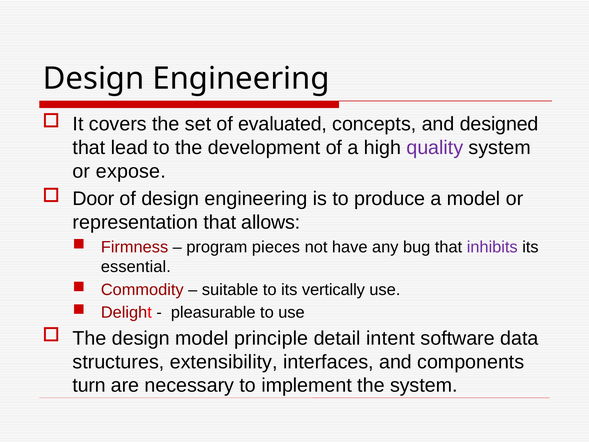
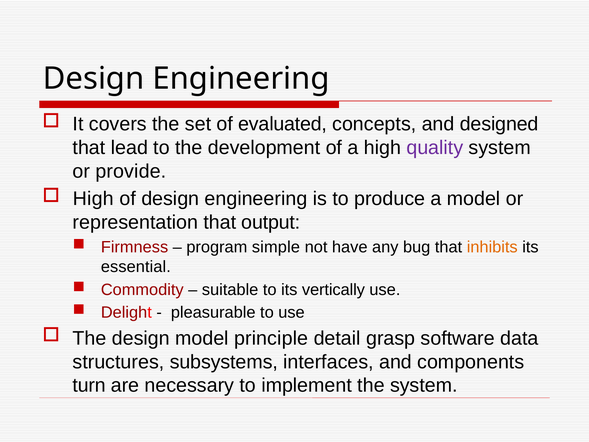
expose: expose -> provide
Door at (93, 199): Door -> High
allows: allows -> output
pieces: pieces -> simple
inhibits colour: purple -> orange
intent: intent -> grasp
extensibility: extensibility -> subsystems
